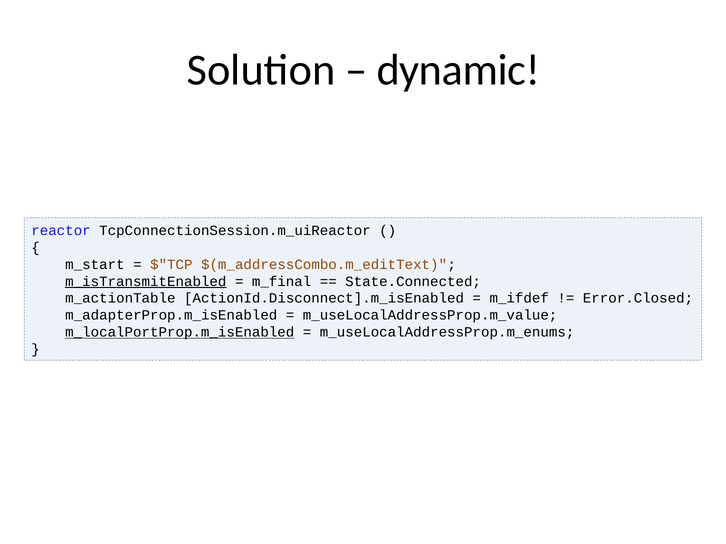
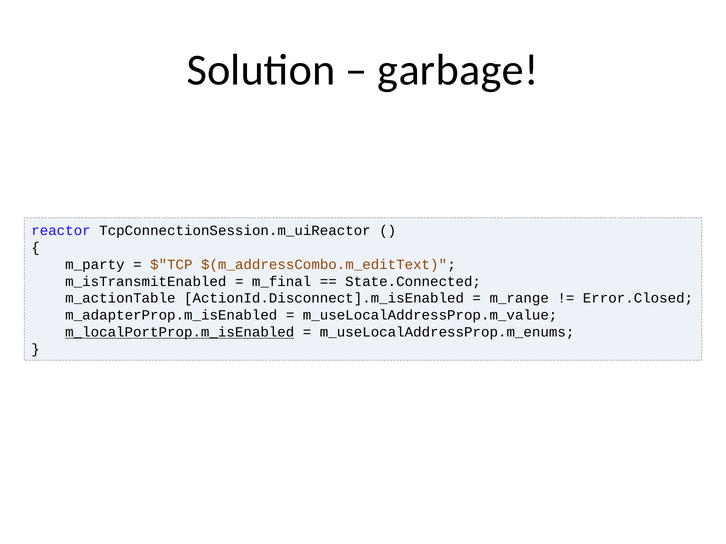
dynamic: dynamic -> garbage
m_start: m_start -> m_party
m_isTransmitEnabled underline: present -> none
m_ifdef: m_ifdef -> m_range
